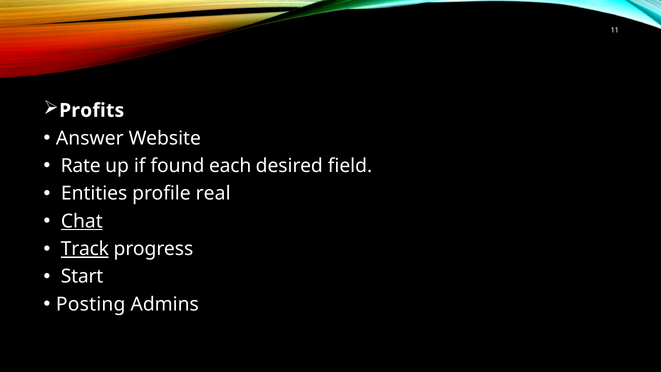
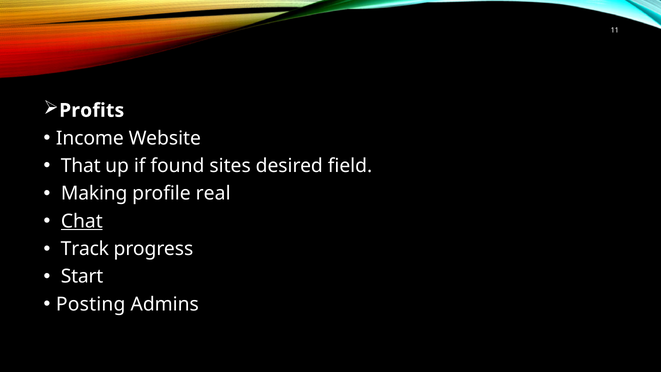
Answer: Answer -> Income
Rate: Rate -> That
each: each -> sites
Entities: Entities -> Making
Track underline: present -> none
